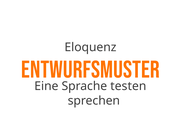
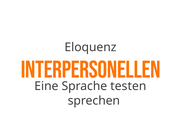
Entwurfsmuster: Entwurfsmuster -> Interpersonellen
